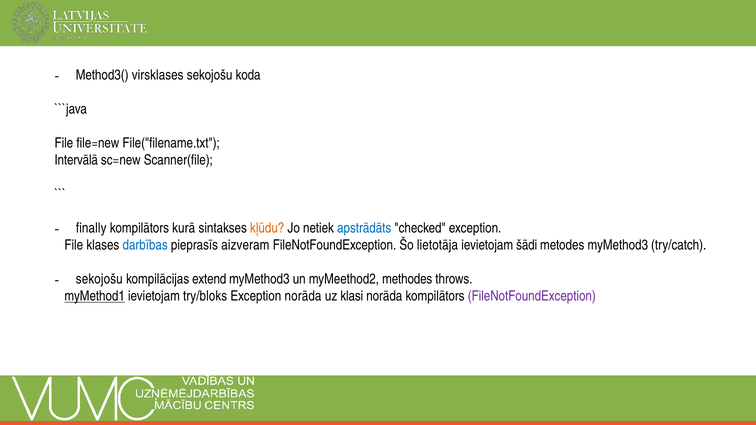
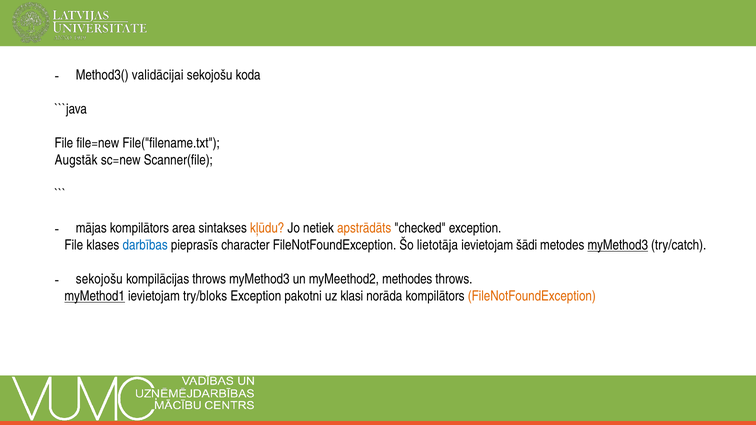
virsklases: virsklases -> validācijai
Intervālā: Intervālā -> Augstāk
finally: finally -> mājas
kurā: kurā -> area
apstrādāts colour: blue -> orange
aizveram: aizveram -> character
myMethod3 at (618, 245) underline: none -> present
kompilācijas extend: extend -> throws
Exception norāda: norāda -> pakotni
FileNotFoundException at (532, 296) colour: purple -> orange
